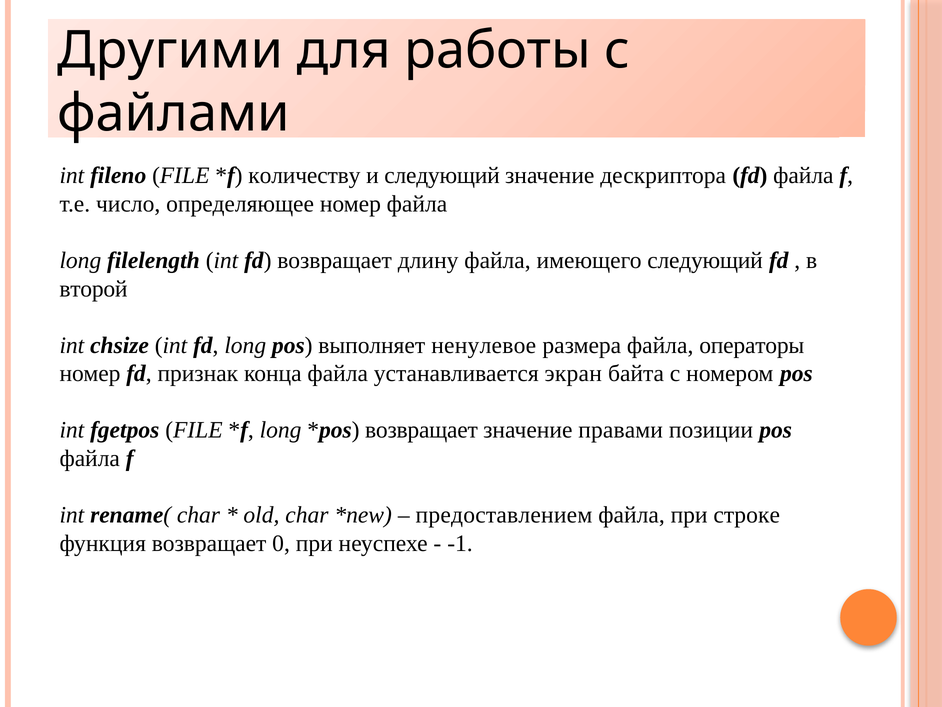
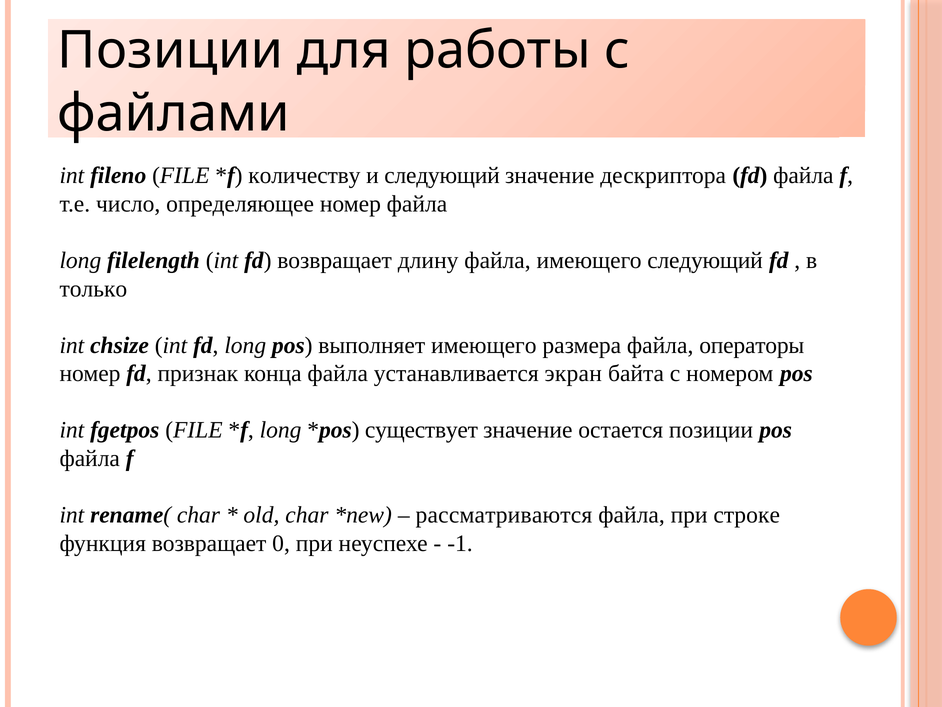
Другими at (170, 51): Другими -> Позиции
второй: второй -> только
выполняет ненулевое: ненулевое -> имеющего
возвращает at (421, 430): возвращает -> существует
правами: правами -> остается
предоставлением: предоставлением -> рассматриваются
